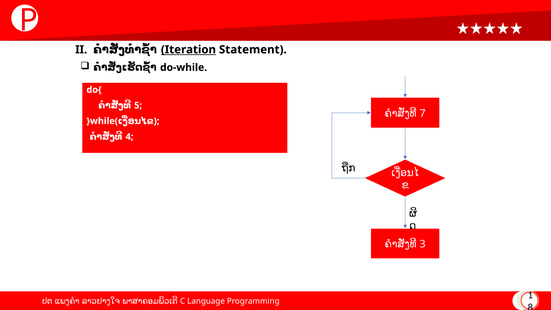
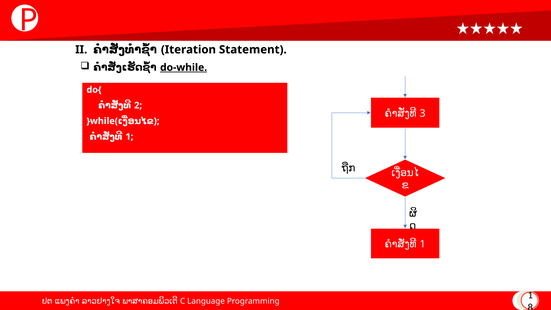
Iteration underline: present -> none
do-while underline: none -> present
5: 5 -> 2
7: 7 -> 3
4 at (129, 137): 4 -> 1
3 at (423, 244): 3 -> 1
